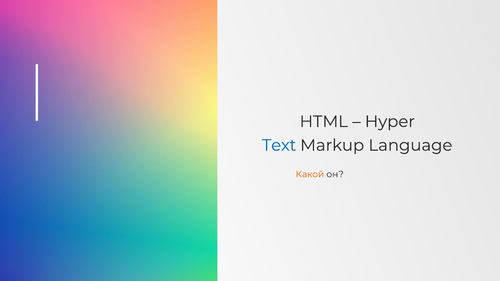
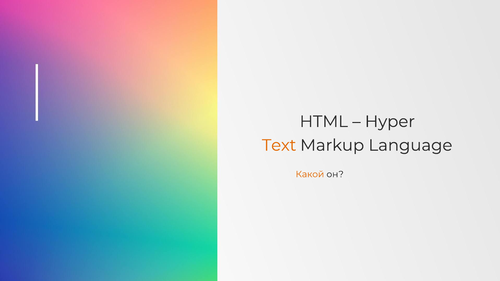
Text colour: blue -> orange
